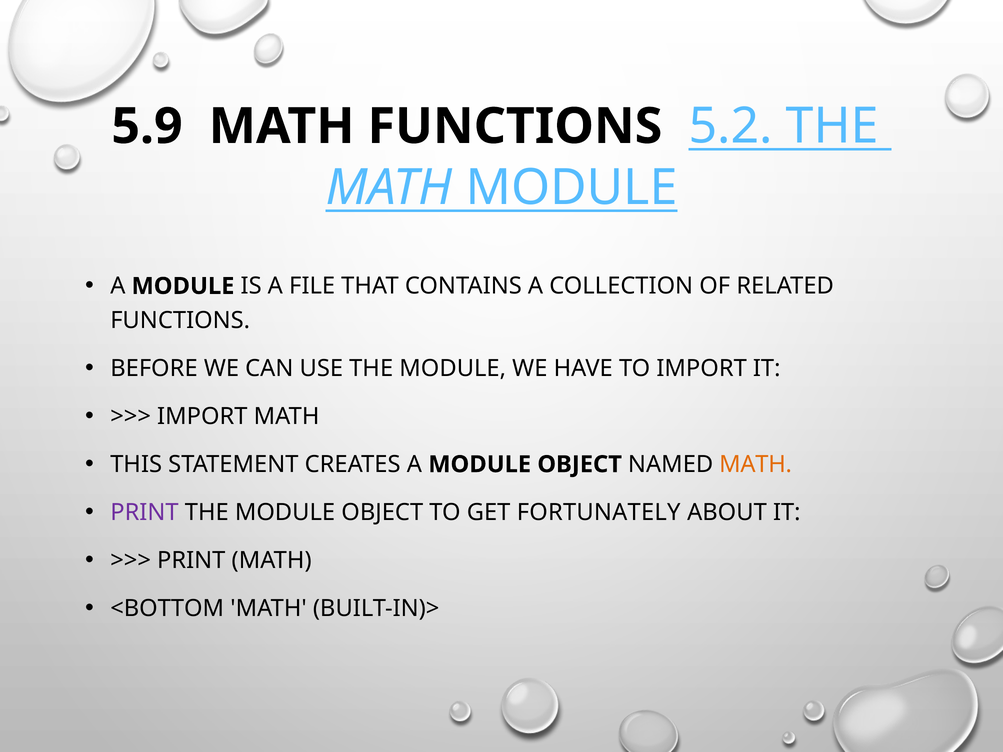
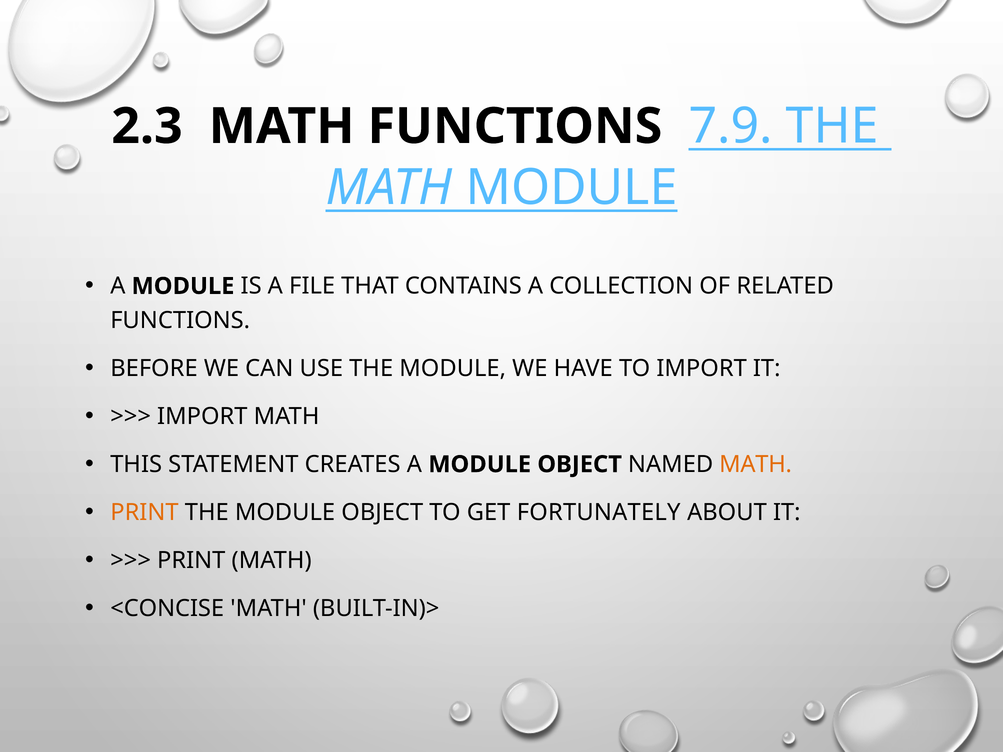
5.9: 5.9 -> 2.3
5.2: 5.2 -> 7.9
PRINT at (144, 513) colour: purple -> orange
<BOTTOM: <BOTTOM -> <CONCISE
